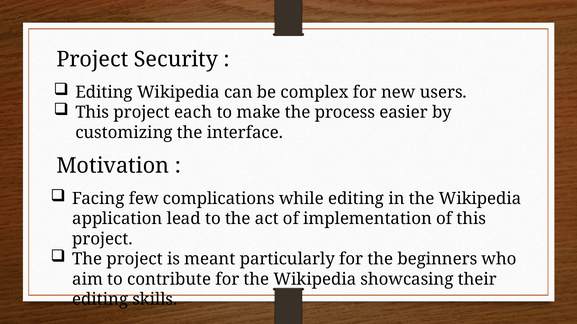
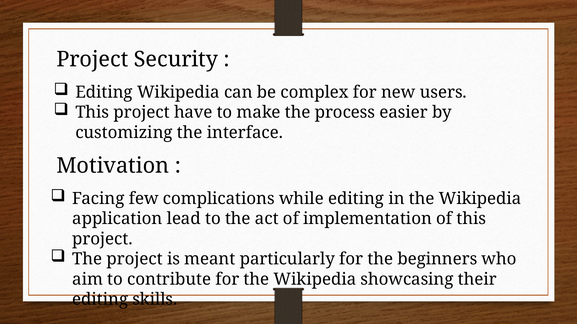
each: each -> have
